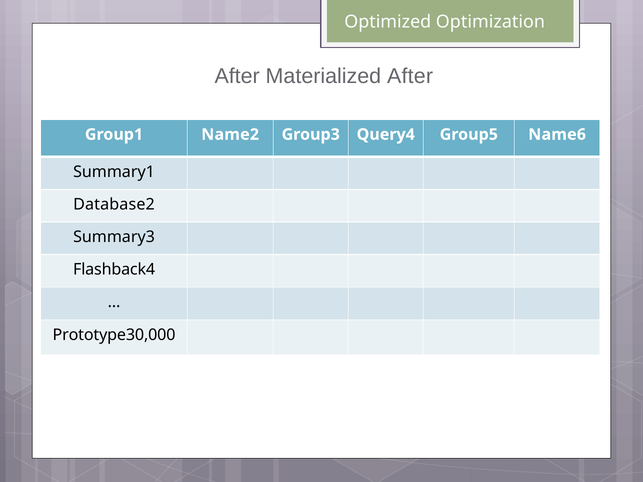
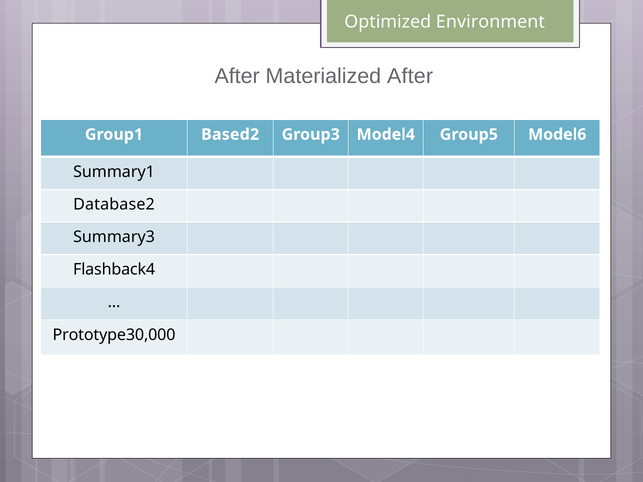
Optimization: Optimization -> Environment
Name2: Name2 -> Based2
Query4: Query4 -> Model4
Name6: Name6 -> Model6
